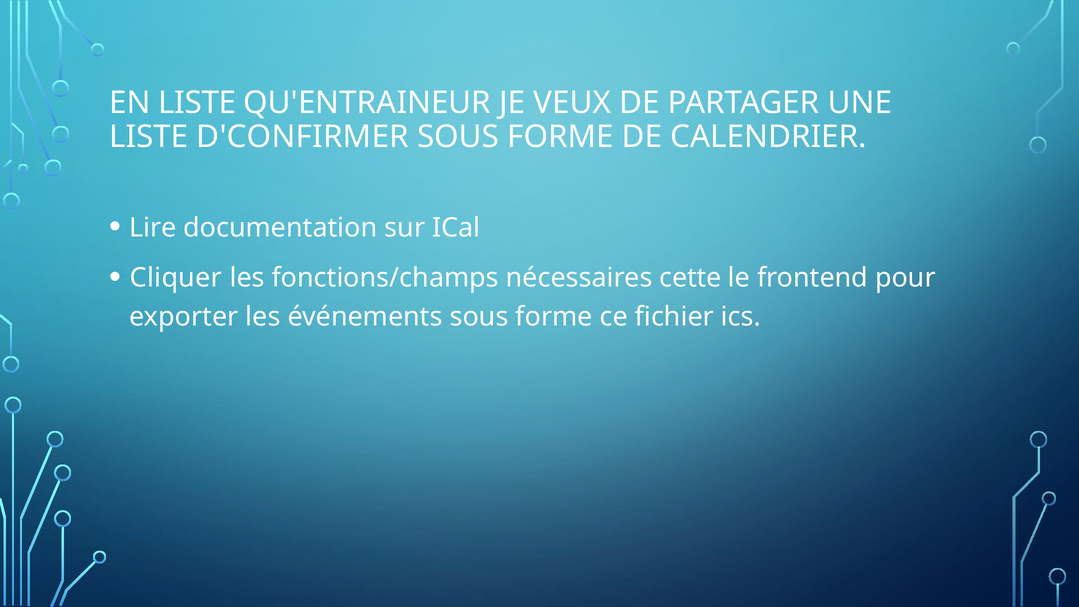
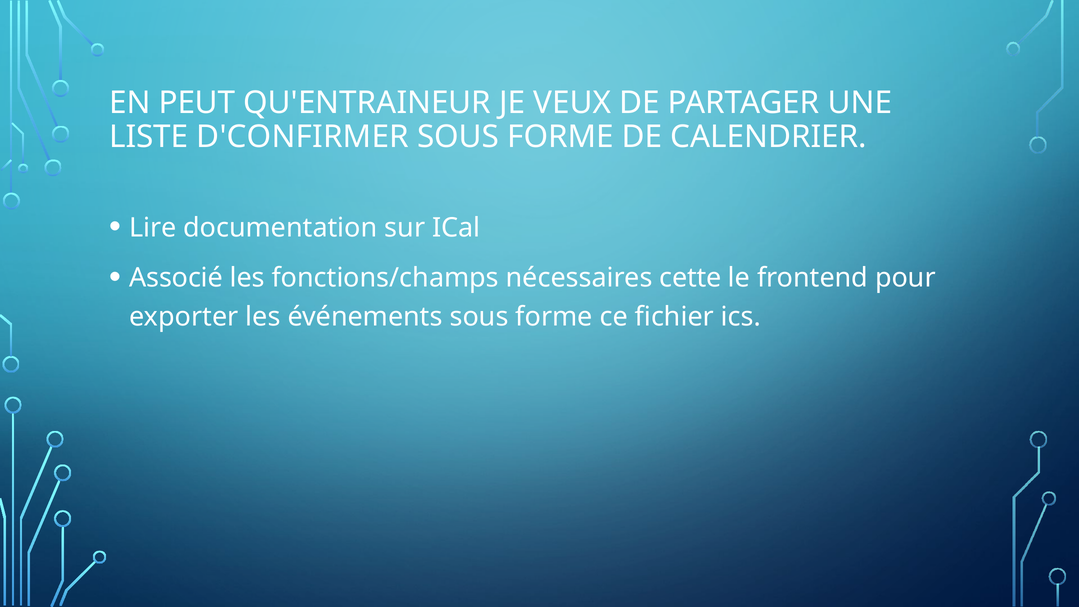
EN LISTE: LISTE -> PEUT
Cliquer: Cliquer -> Associé
